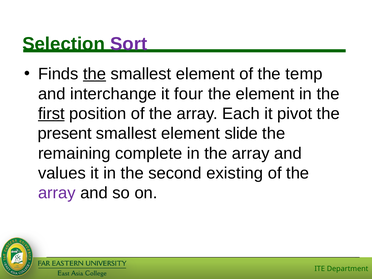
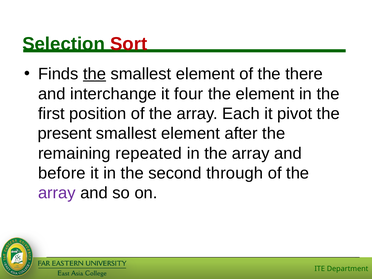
Sort colour: purple -> red
temp: temp -> there
first underline: present -> none
slide: slide -> after
complete: complete -> repeated
values: values -> before
existing: existing -> through
